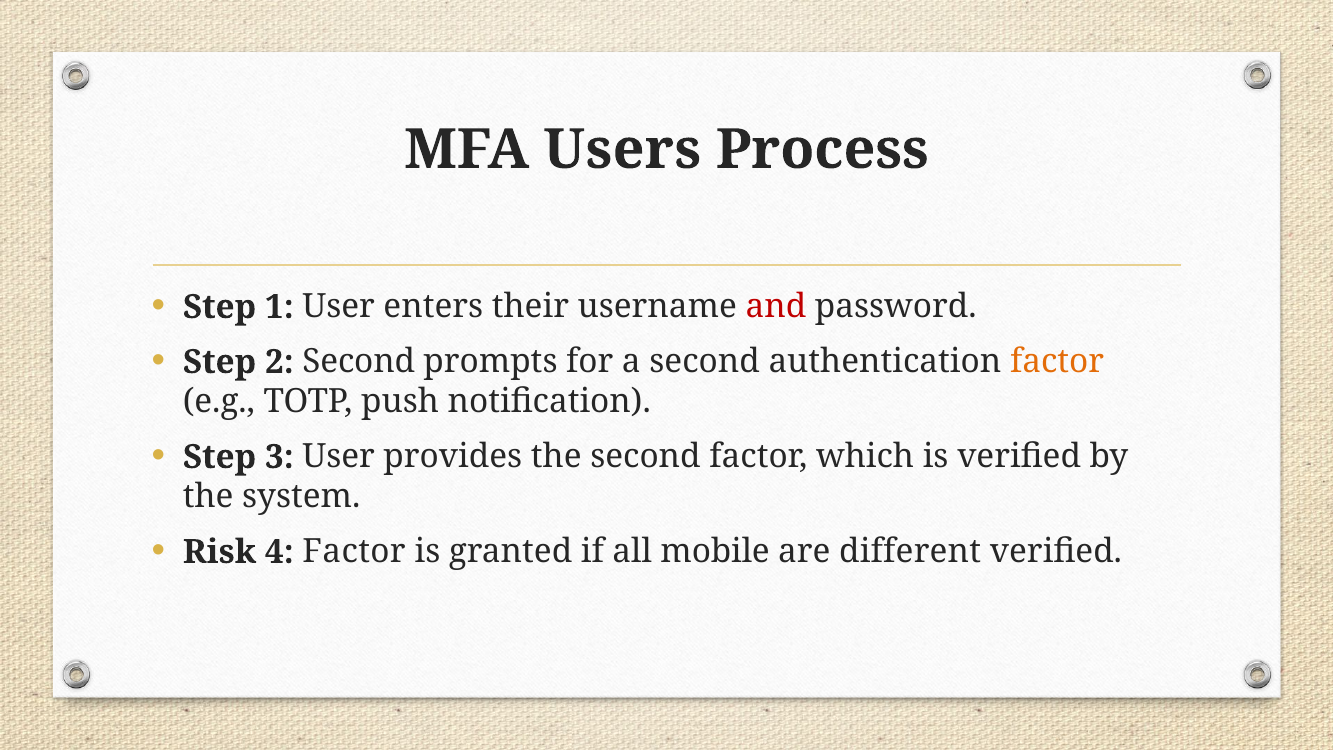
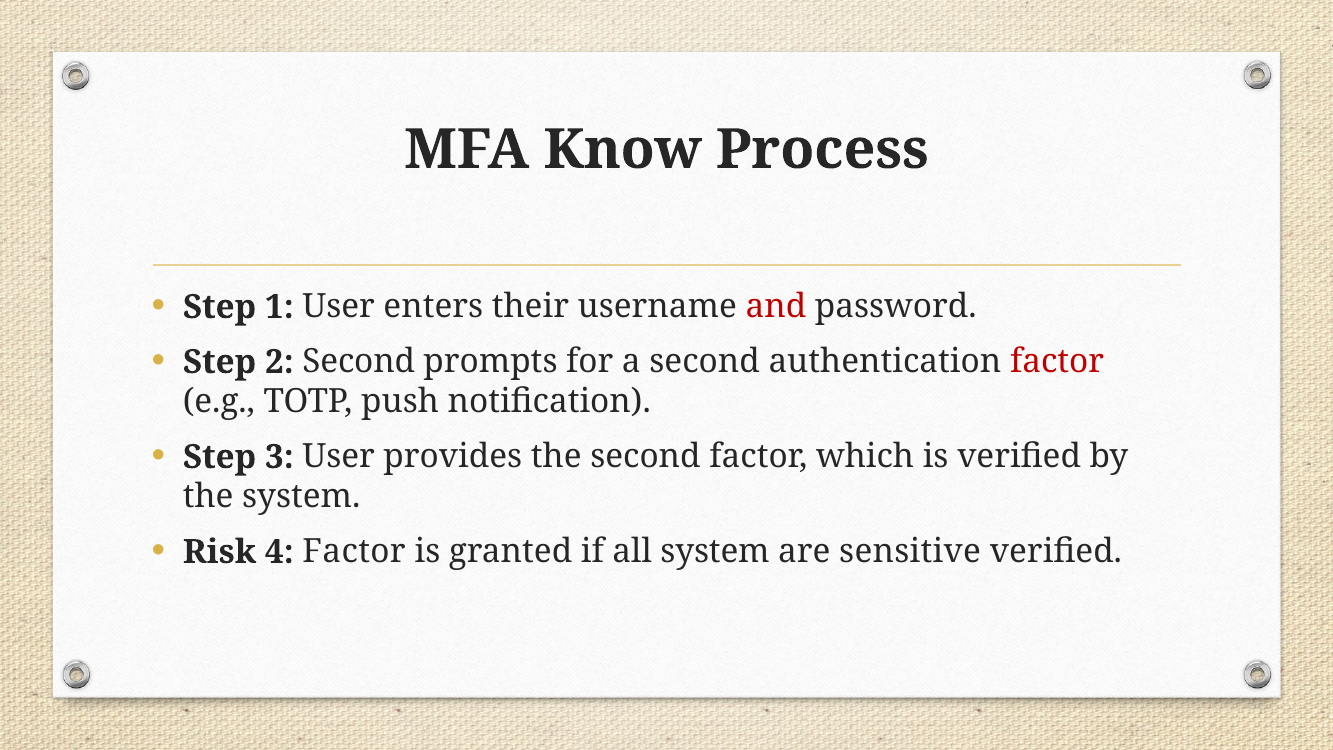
Users: Users -> Know
factor at (1057, 362) colour: orange -> red
all mobile: mobile -> system
different: different -> sensitive
